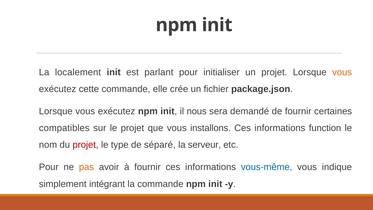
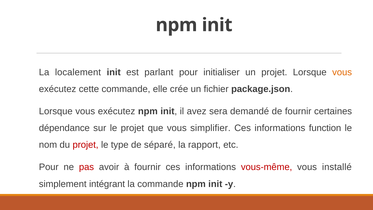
nous: nous -> avez
compatibles: compatibles -> dépendance
installons: installons -> simplifier
serveur: serveur -> rapport
pas colour: orange -> red
vous-même colour: blue -> red
indique: indique -> installé
